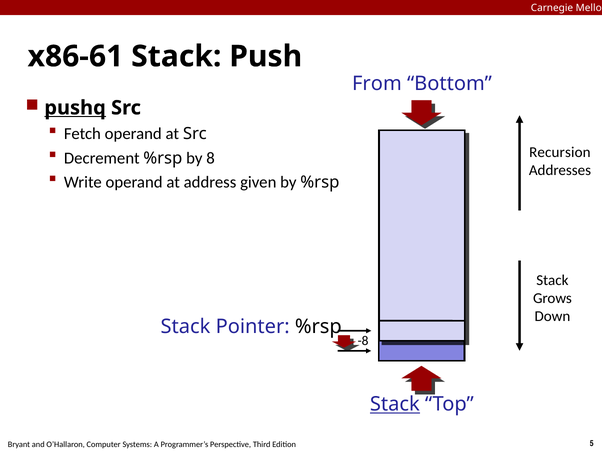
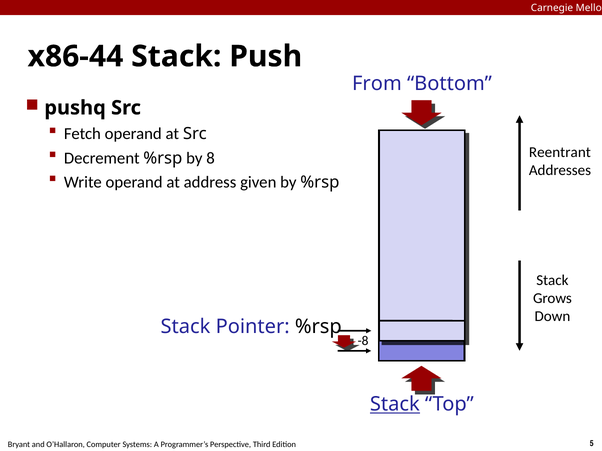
x86-61: x86-61 -> x86-44
pushq underline: present -> none
Recursion: Recursion -> Reentrant
